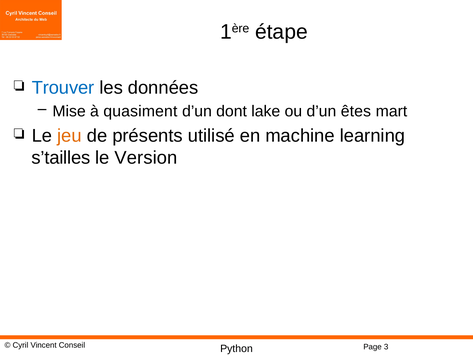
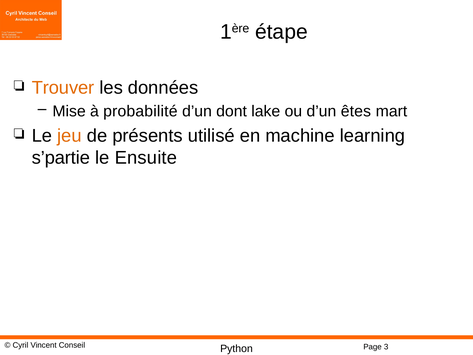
Trouver colour: blue -> orange
quasiment: quasiment -> probabilité
s’tailles: s’tailles -> s’partie
Version: Version -> Ensuite
